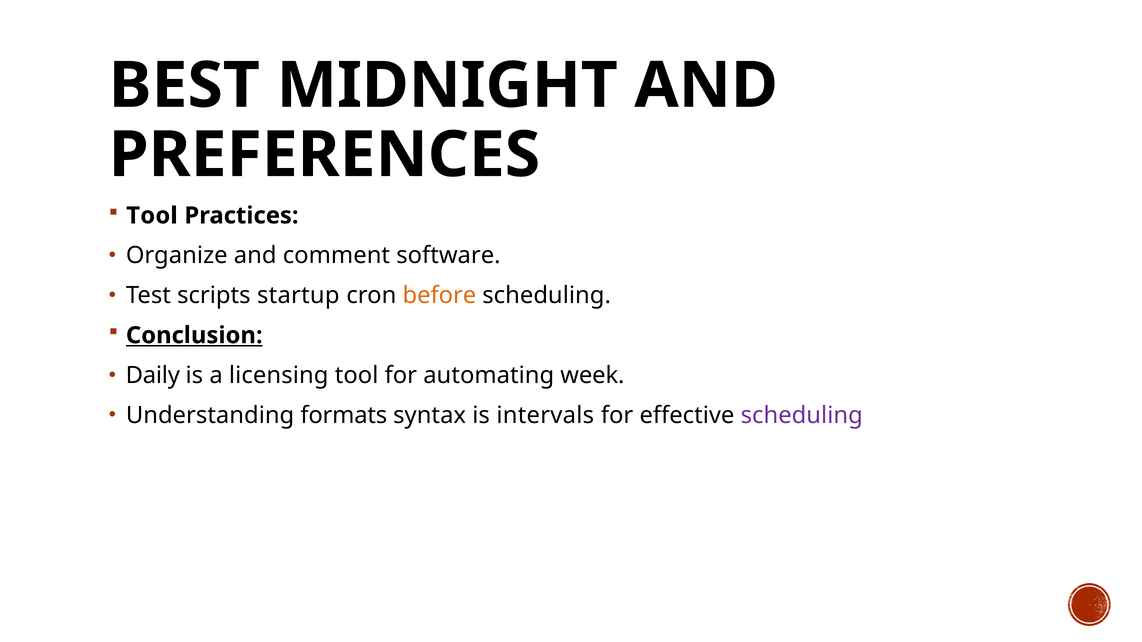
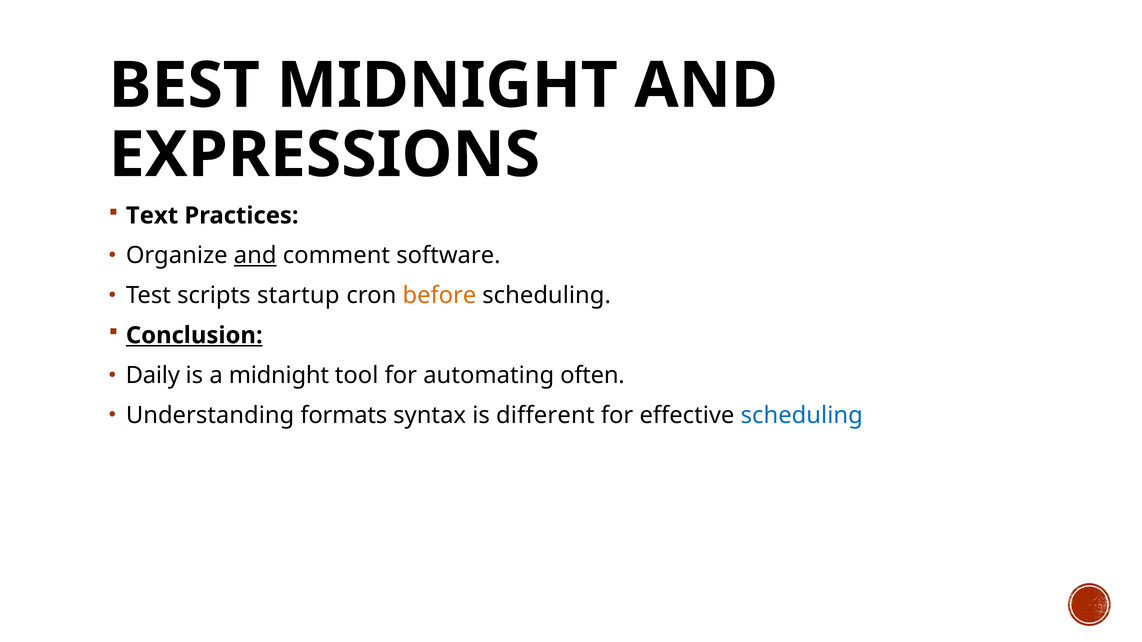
PREFERENCES: PREFERENCES -> EXPRESSIONS
Tool at (152, 216): Tool -> Text
and at (255, 256) underline: none -> present
a licensing: licensing -> midnight
week: week -> often
intervals: intervals -> different
scheduling at (802, 416) colour: purple -> blue
